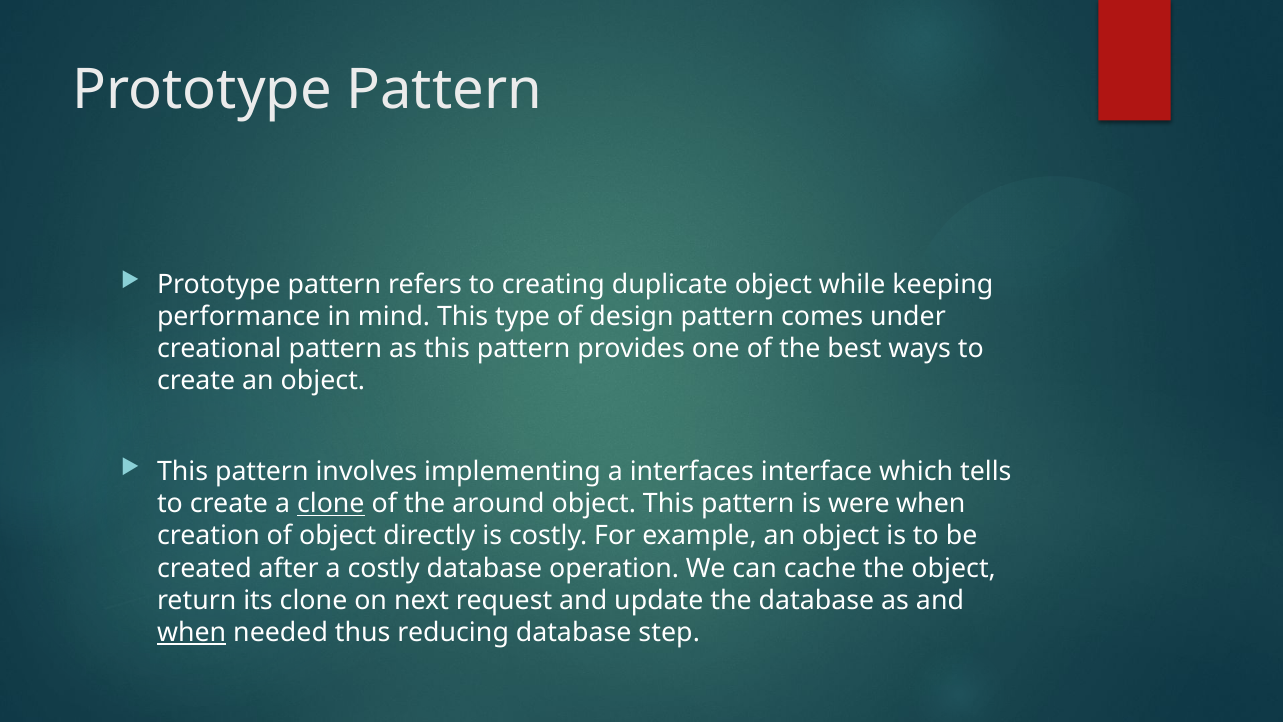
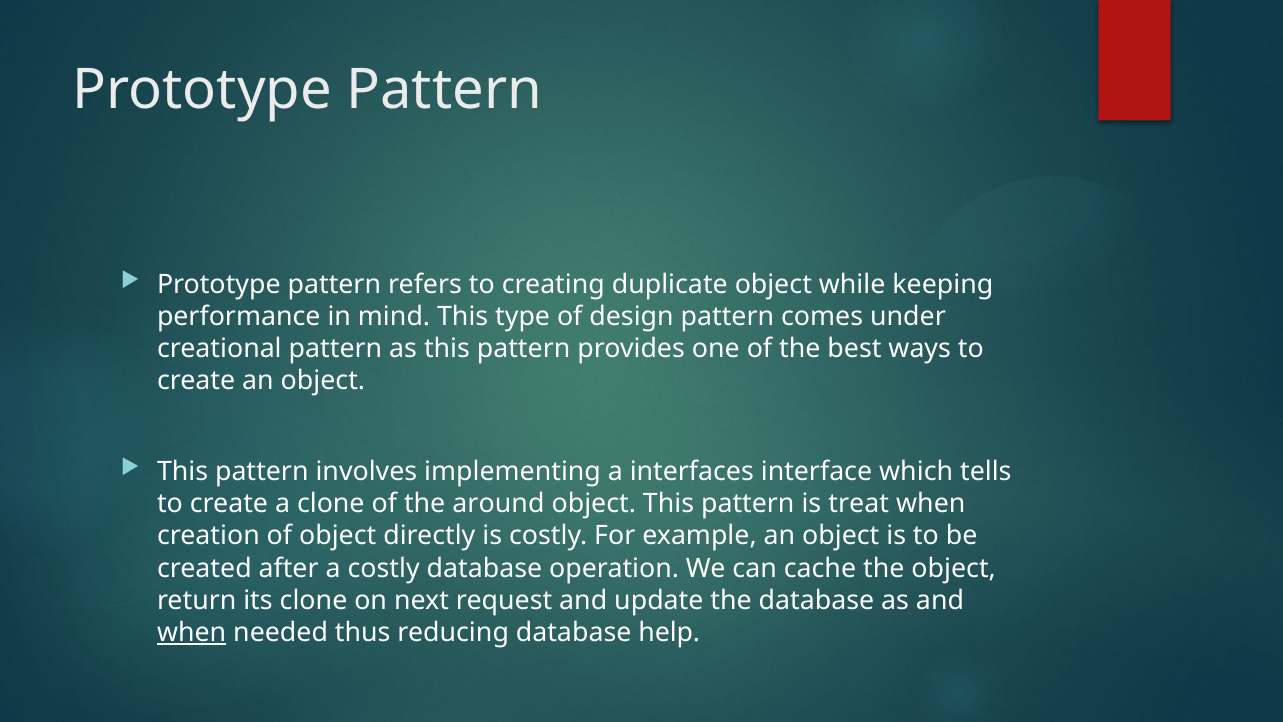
clone at (331, 504) underline: present -> none
were: were -> treat
step: step -> help
